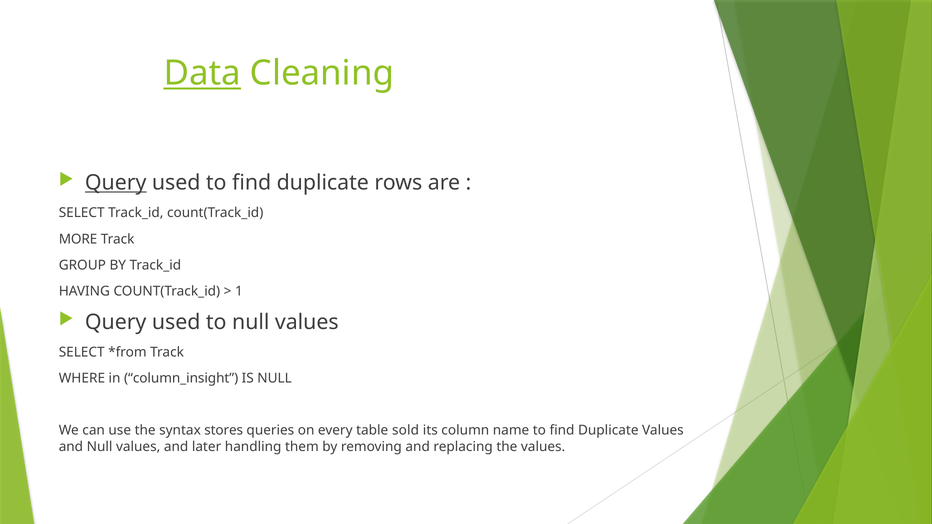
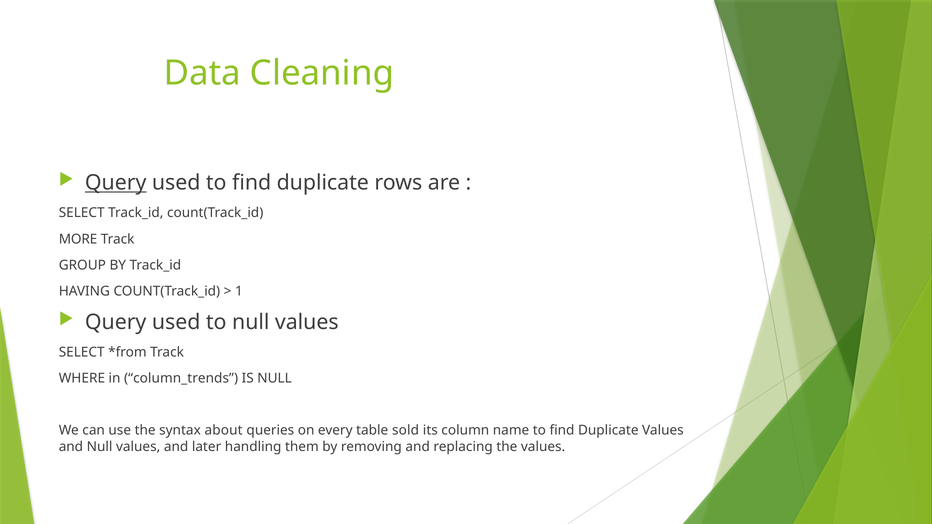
Data underline: present -> none
column_insight: column_insight -> column_trends
stores: stores -> about
